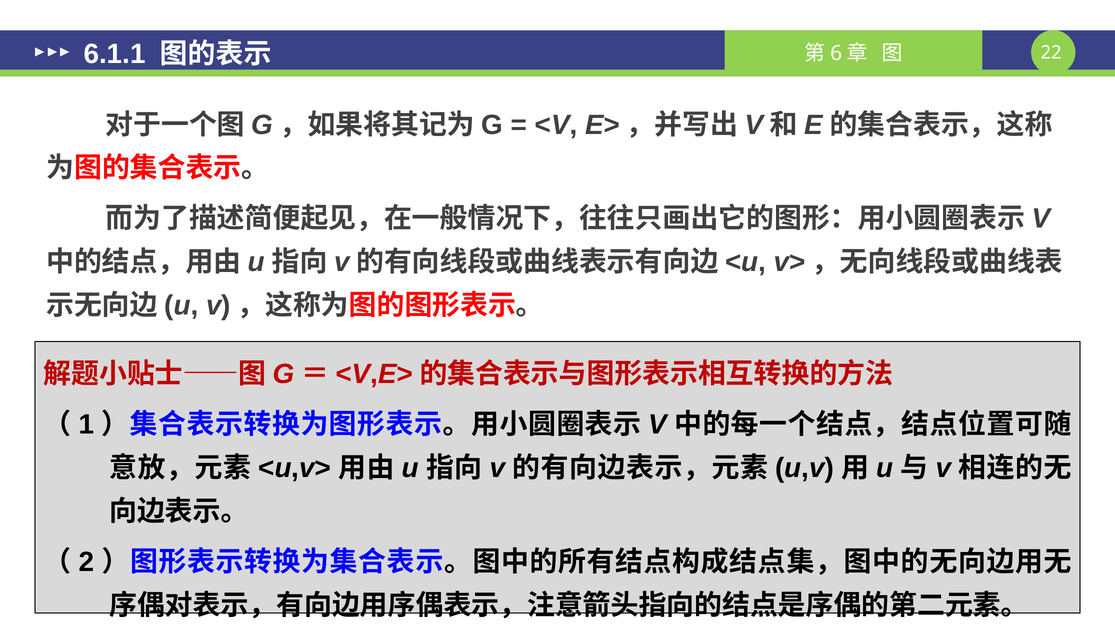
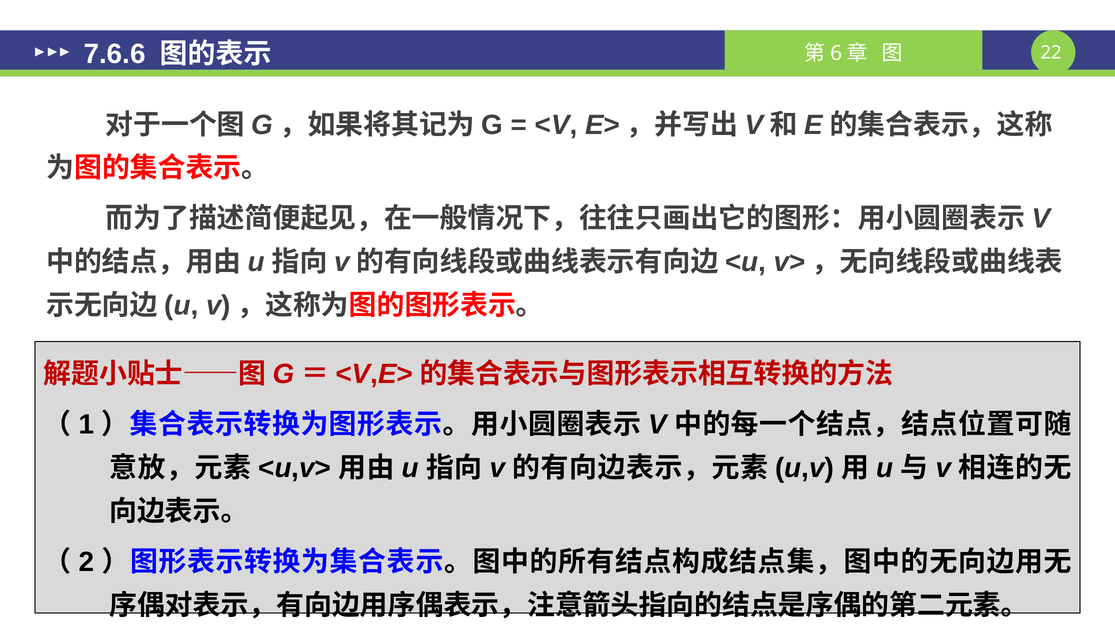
6.1.1: 6.1.1 -> 7.6.6
